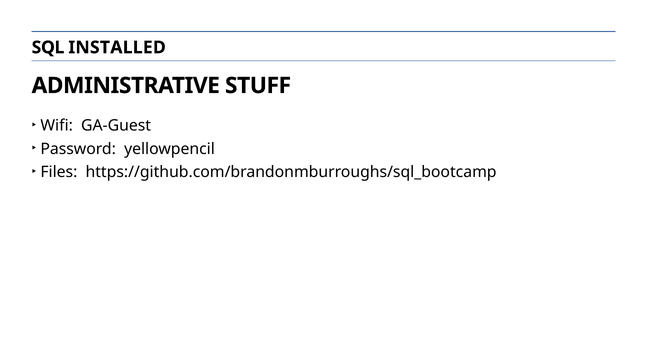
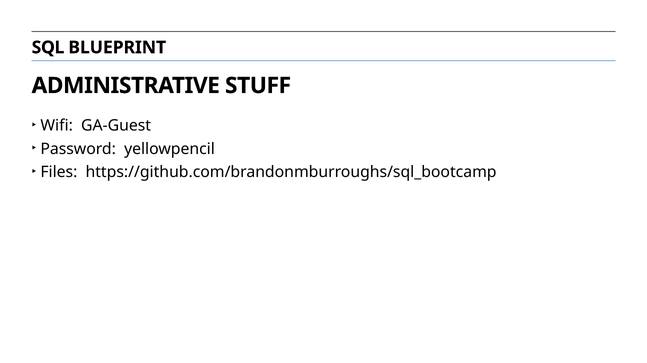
INSTALLED: INSTALLED -> BLUEPRINT
